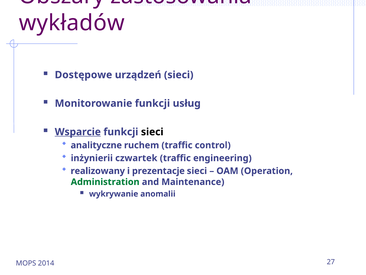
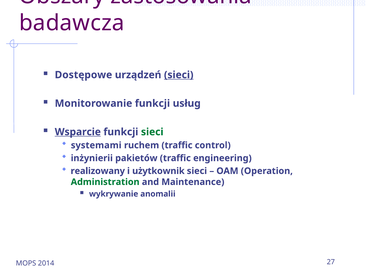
wykładów: wykładów -> badawcza
sieci at (179, 75) underline: none -> present
sieci at (152, 132) colour: black -> green
analityczne: analityczne -> systemami
czwartek: czwartek -> pakietów
prezentacje: prezentacje -> użytkownik
